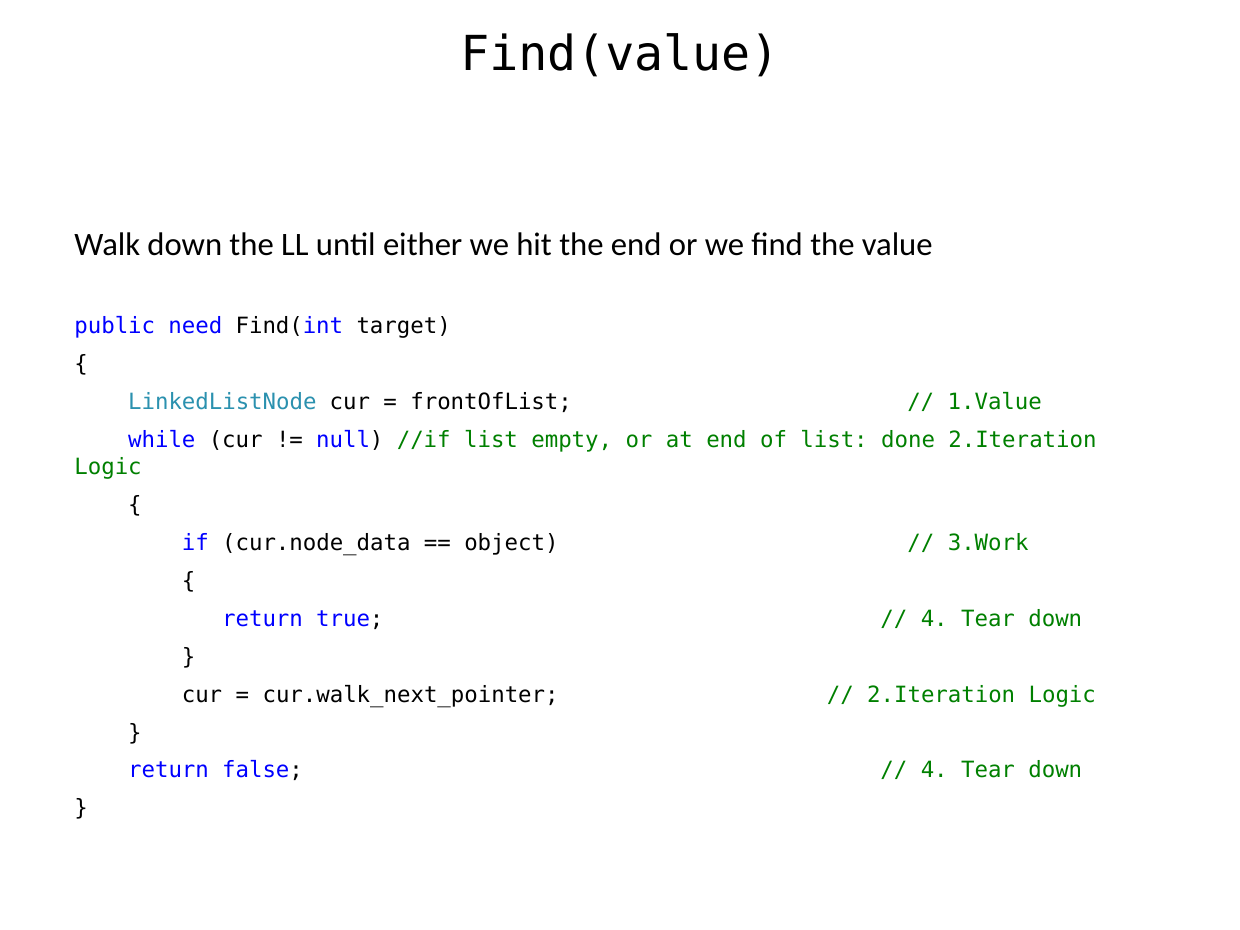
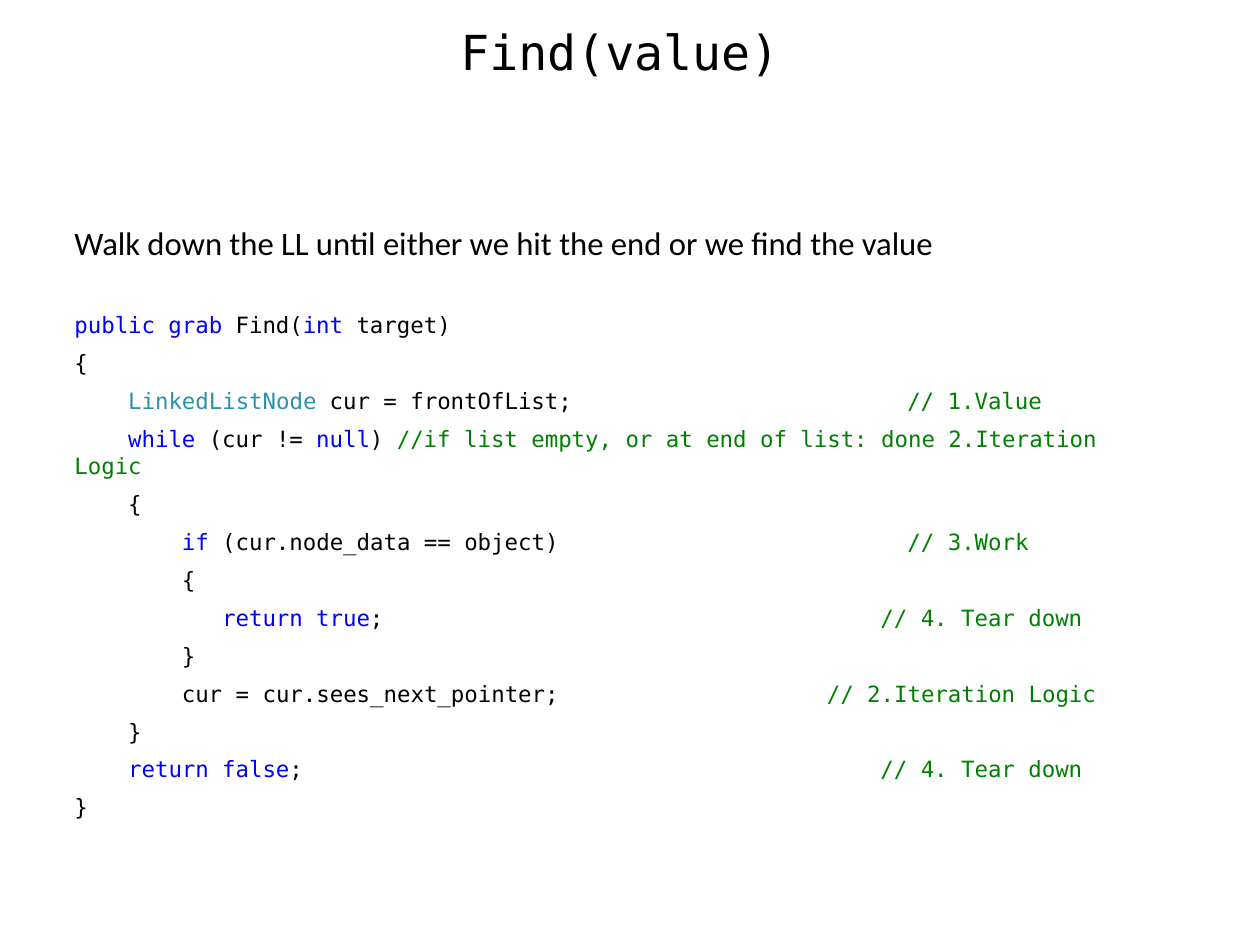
need: need -> grab
cur.walk_next_pointer: cur.walk_next_pointer -> cur.sees_next_pointer
